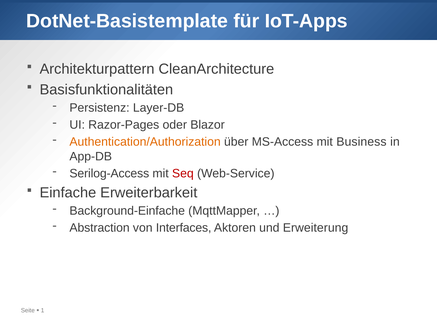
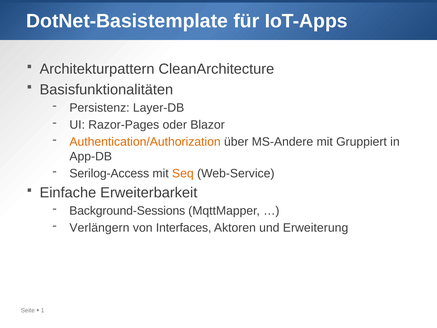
MS-Access: MS-Access -> MS-Andere
Business: Business -> Gruppiert
Seq colour: red -> orange
Background-Einfache: Background-Einfache -> Background-Sessions
Abstraction: Abstraction -> Verlängern
